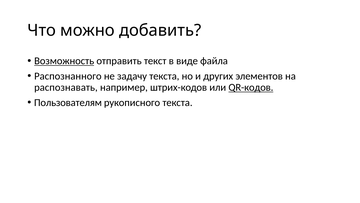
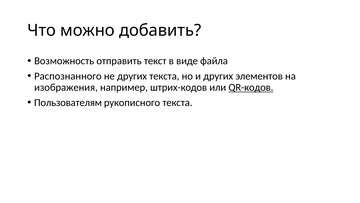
Возможность underline: present -> none
не задачу: задачу -> других
распознавать: распознавать -> изображения
